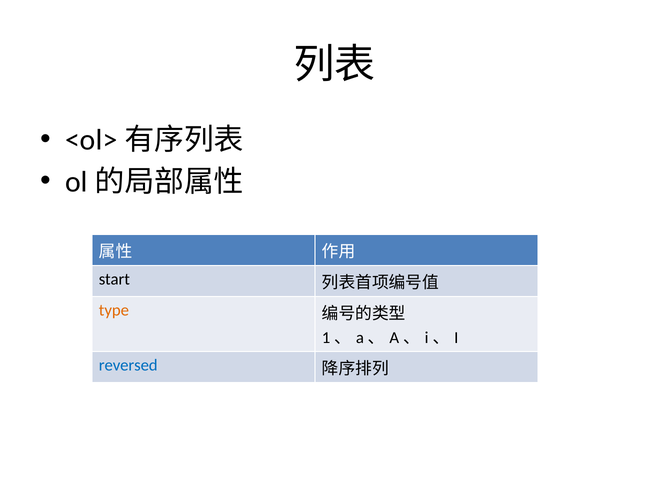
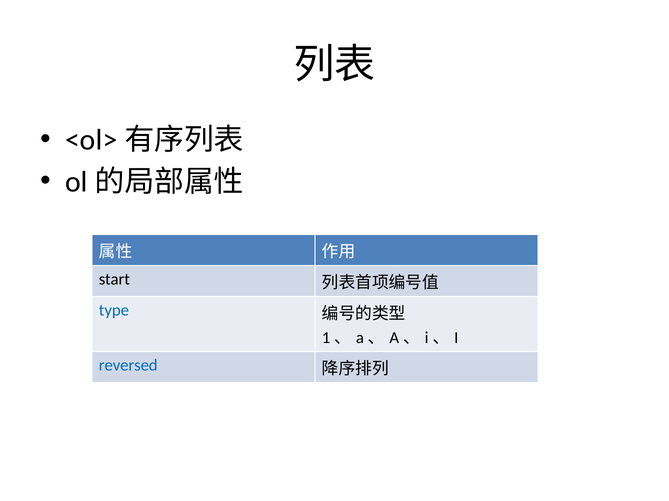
type colour: orange -> blue
